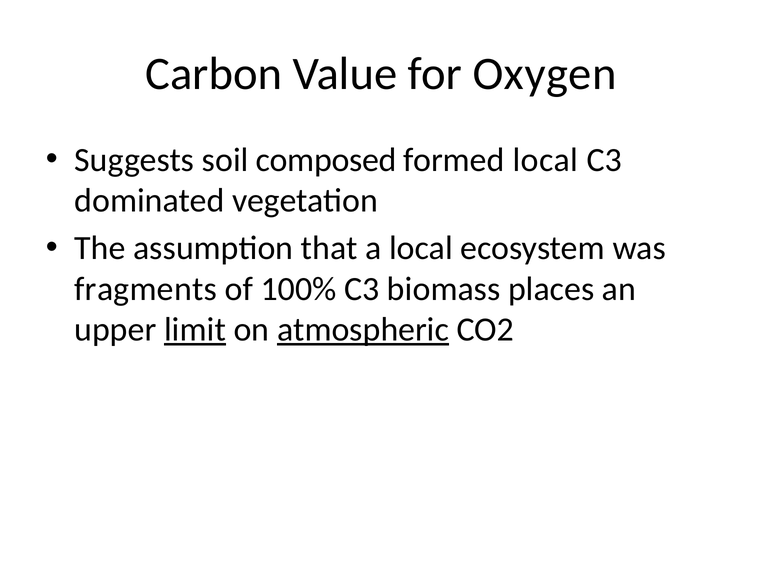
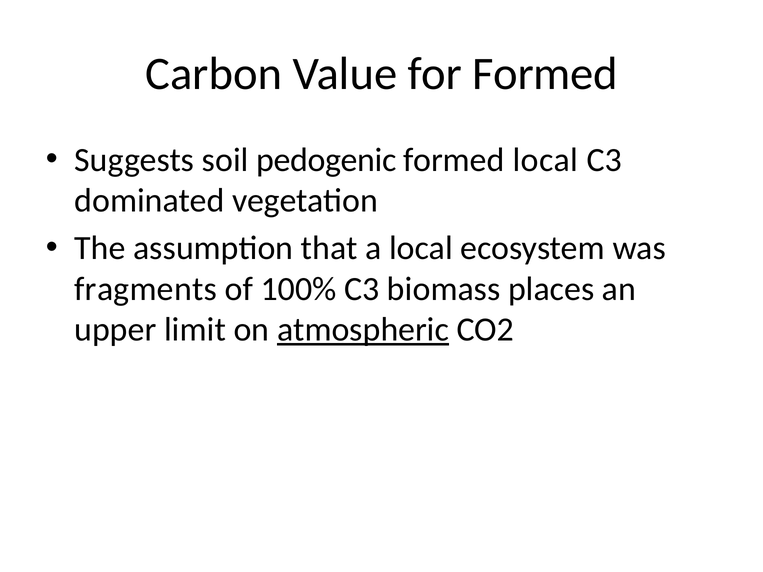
for Oxygen: Oxygen -> Formed
composed: composed -> pedogenic
limit underline: present -> none
